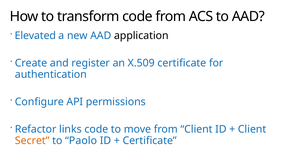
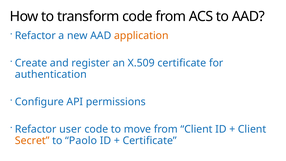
Elevated at (35, 36): Elevated -> Refactor
application colour: black -> orange
links: links -> user
